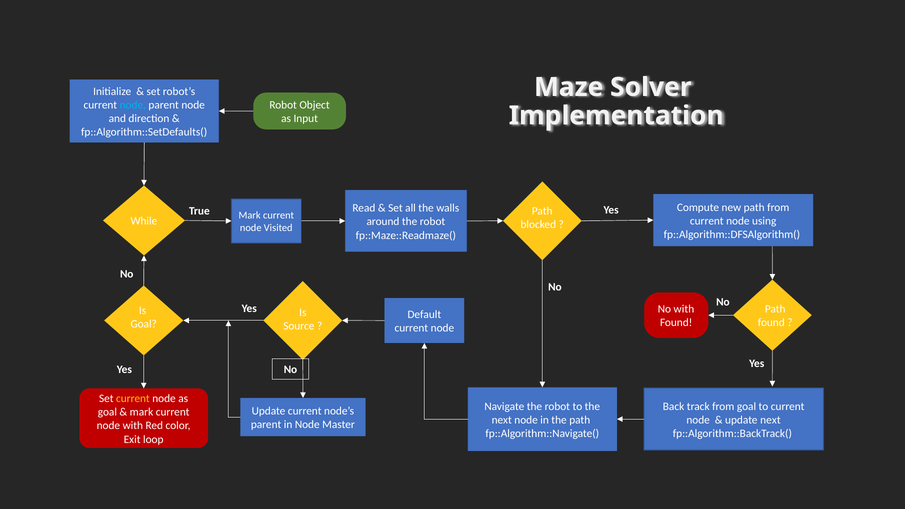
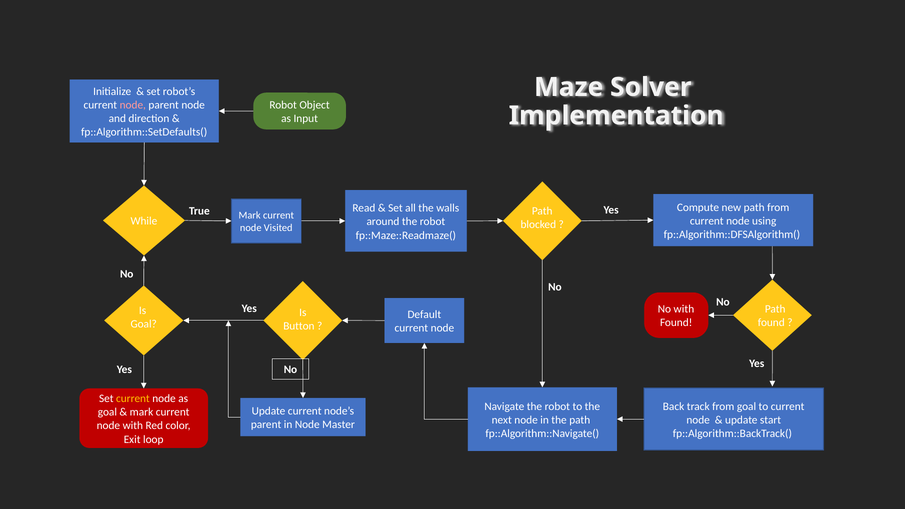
node at (133, 105) colour: light blue -> pink
Source: Source -> Button
update next: next -> start
